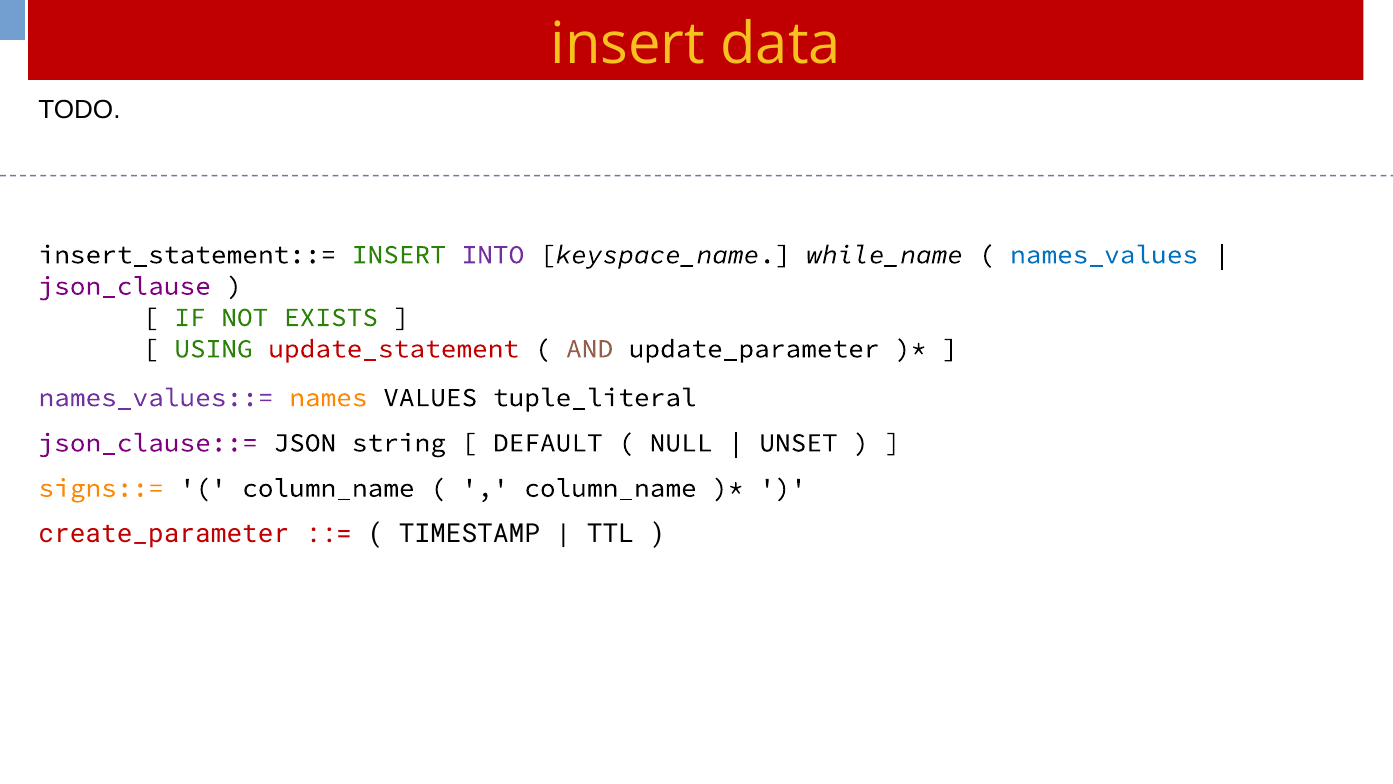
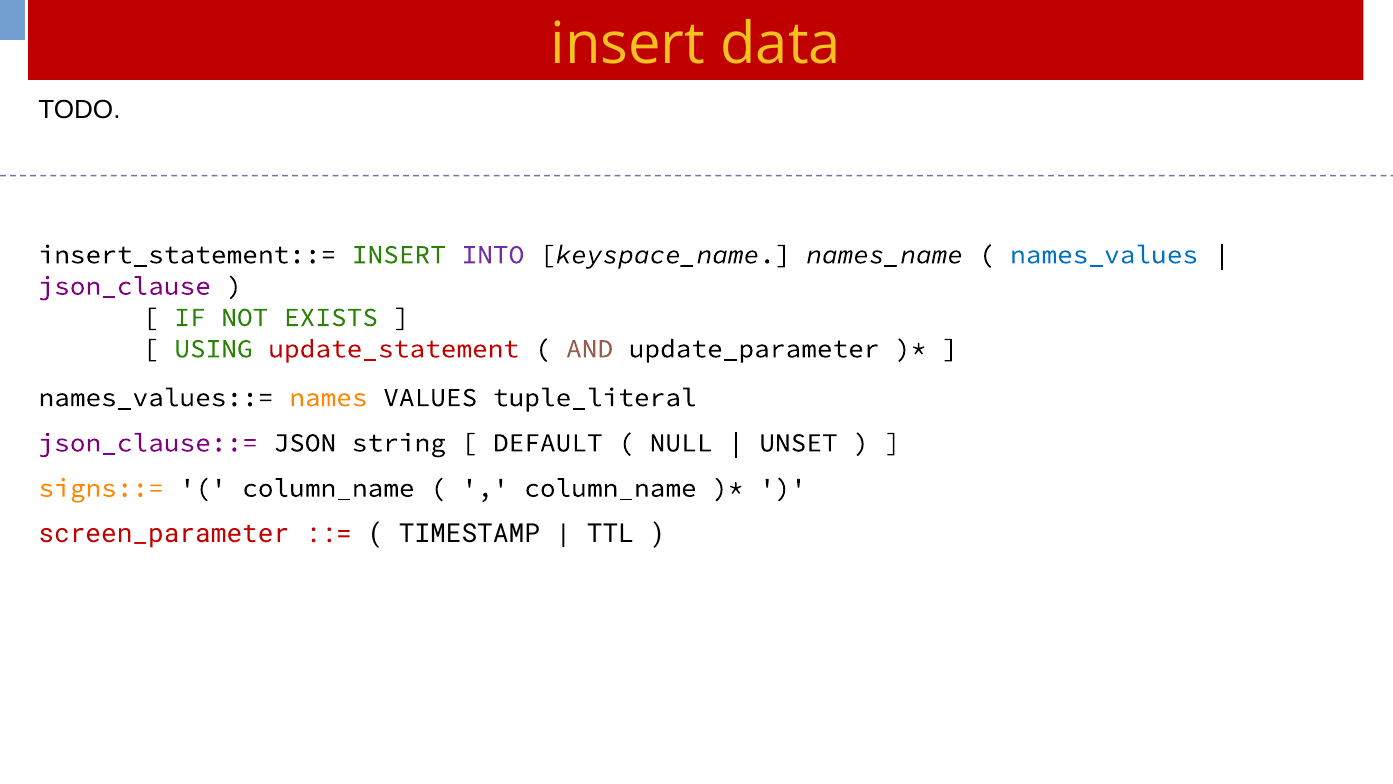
while_name: while_name -> names_name
names_values::= colour: purple -> black
create_parameter: create_parameter -> screen_parameter
